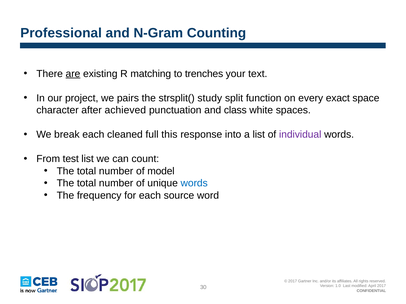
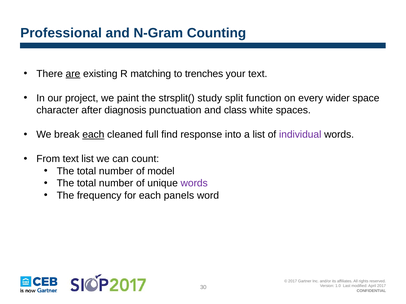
pairs: pairs -> paint
exact: exact -> wider
achieved: achieved -> diagnosis
each at (93, 135) underline: none -> present
this: this -> find
From test: test -> text
words at (194, 184) colour: blue -> purple
source: source -> panels
